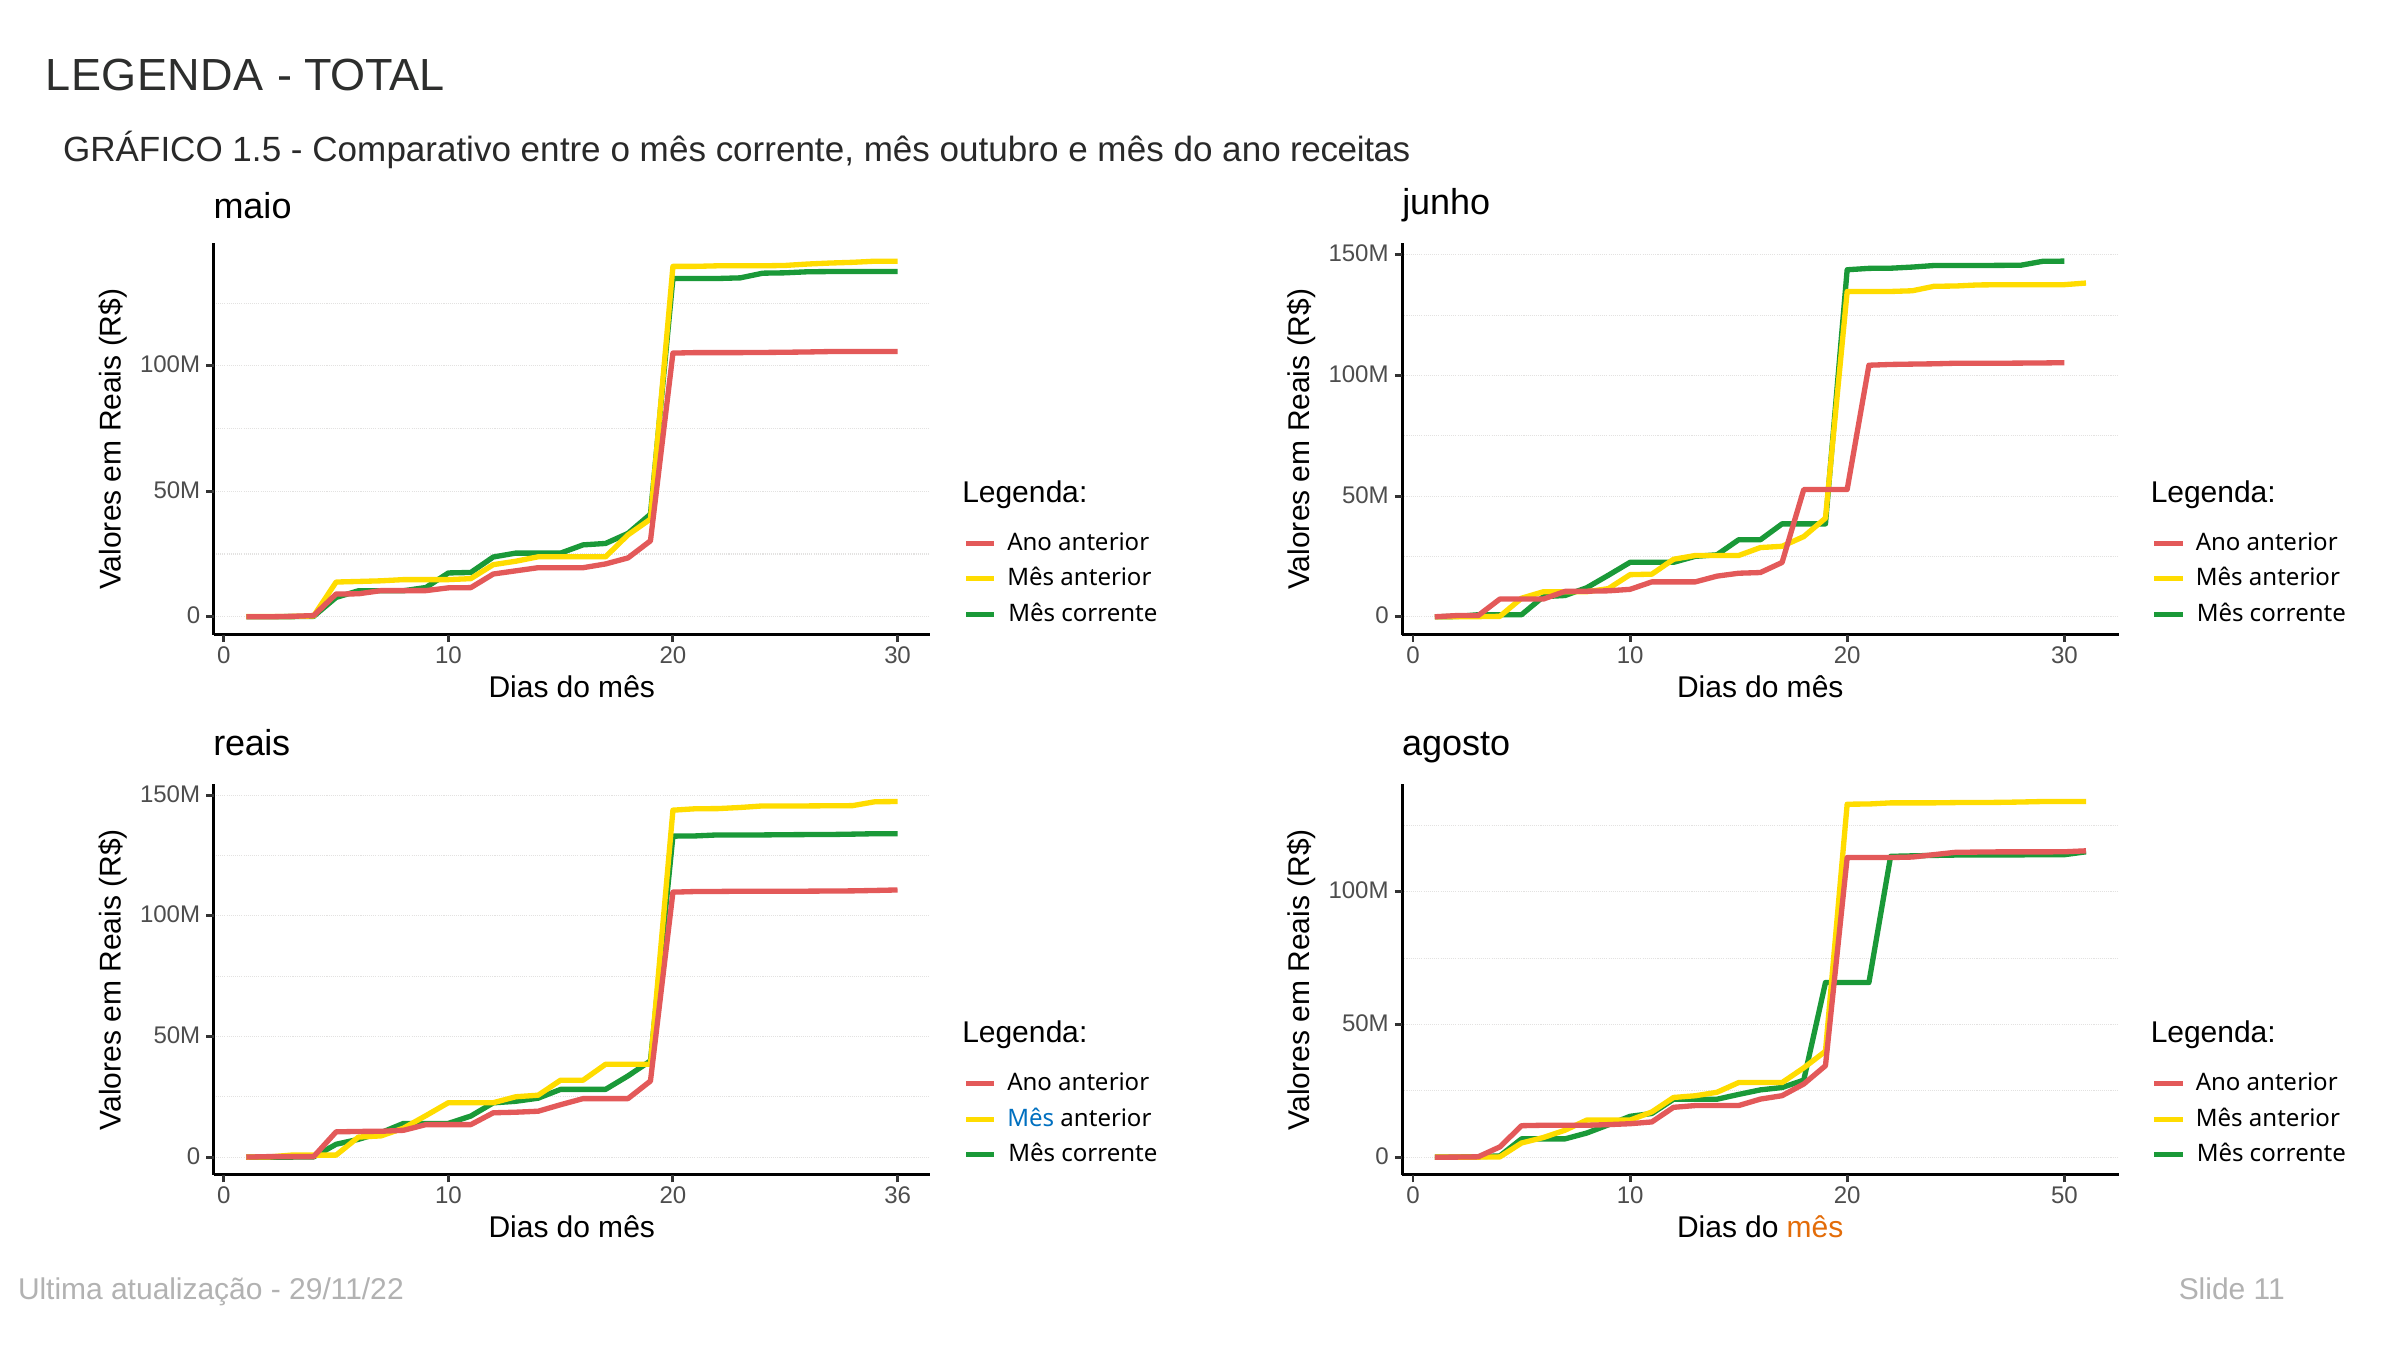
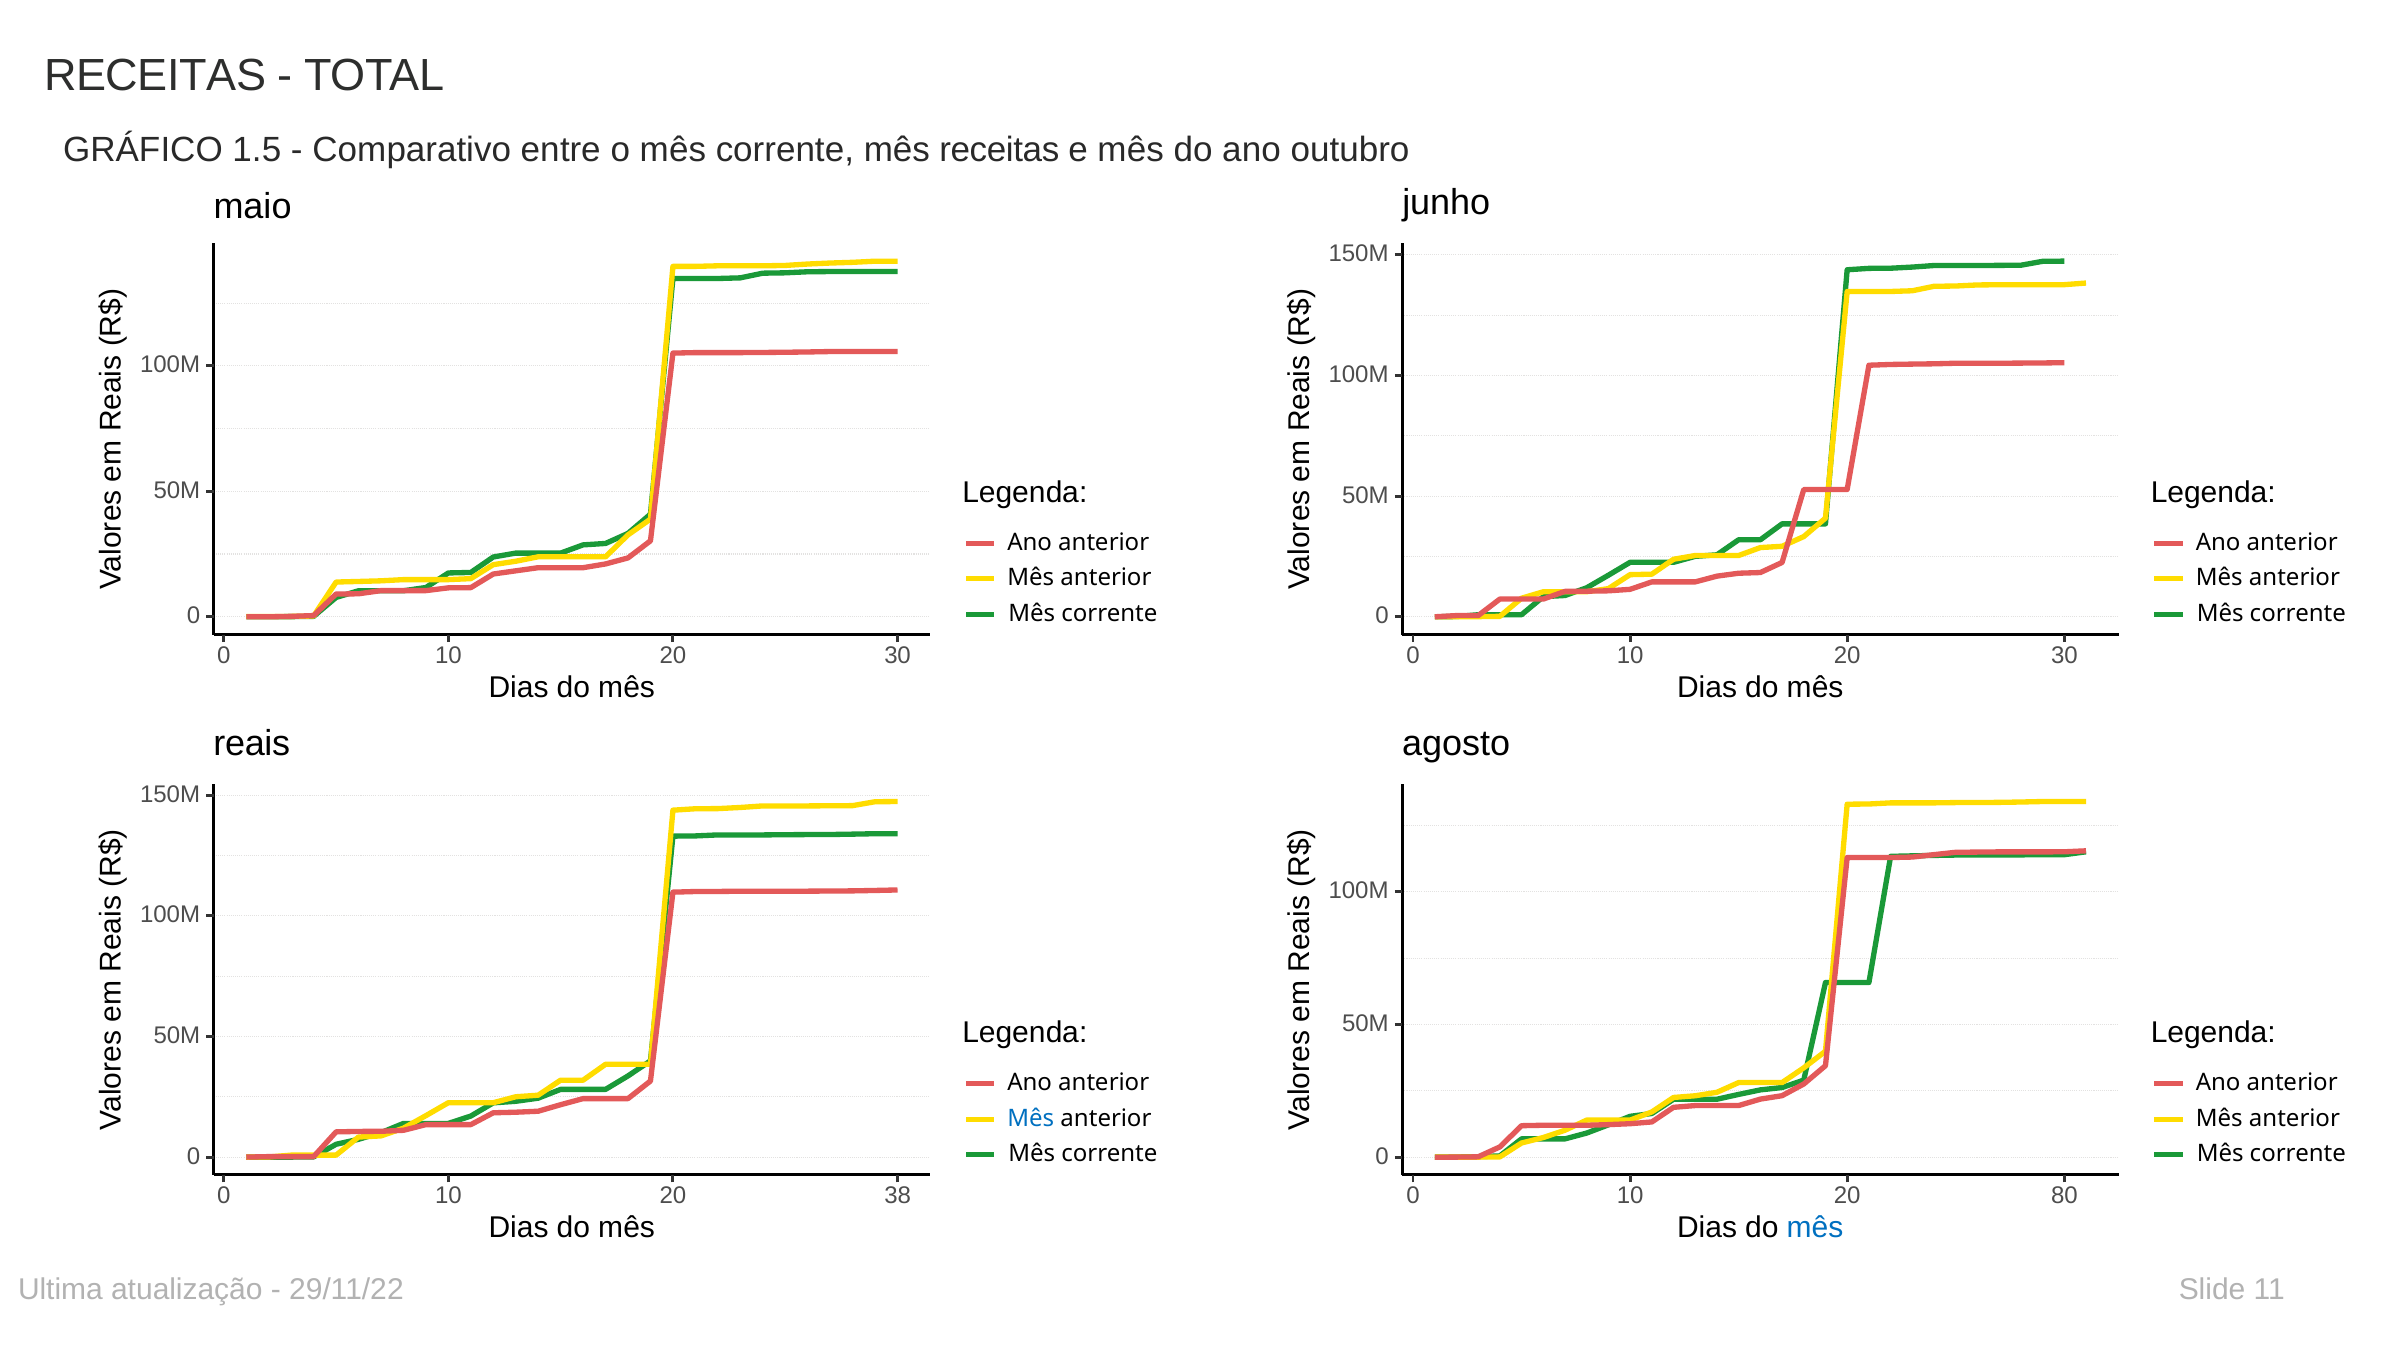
LEGENDA at (155, 75): LEGENDA -> RECEITAS
mês outubro: outubro -> receitas
receitas: receitas -> outubro
36: 36 -> 38
50: 50 -> 80
mês at (1815, 1227) colour: orange -> blue
